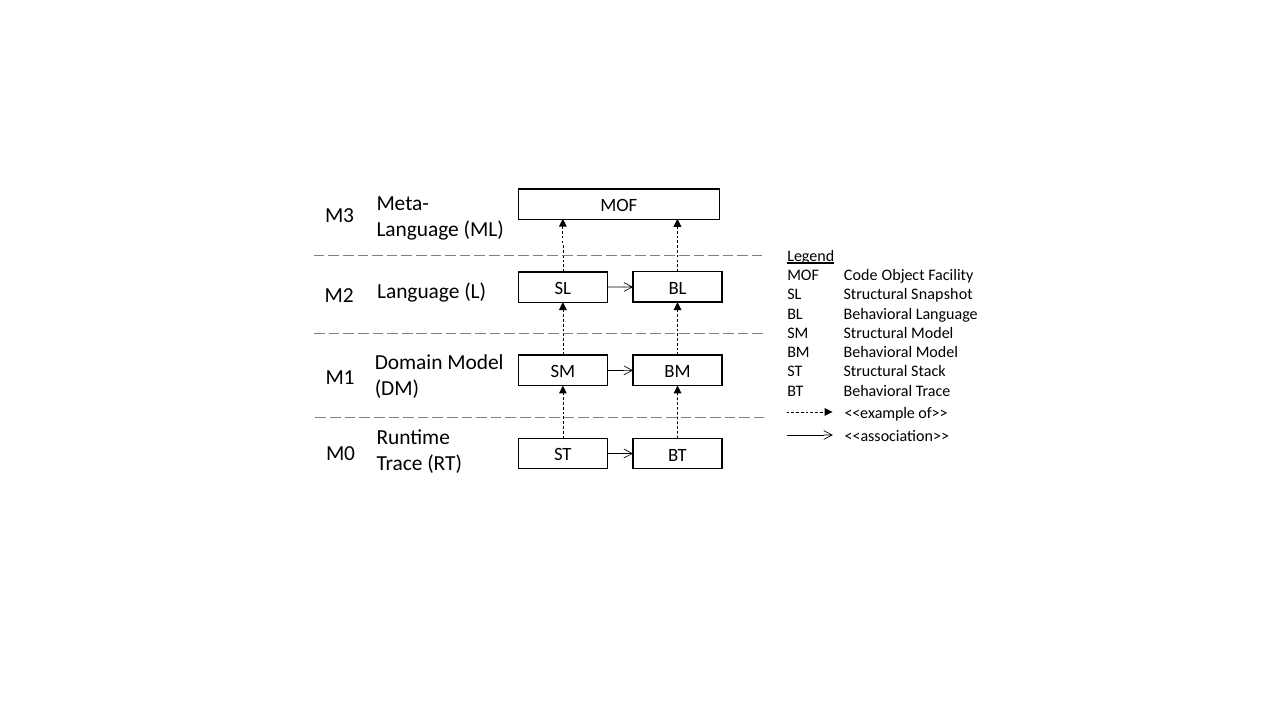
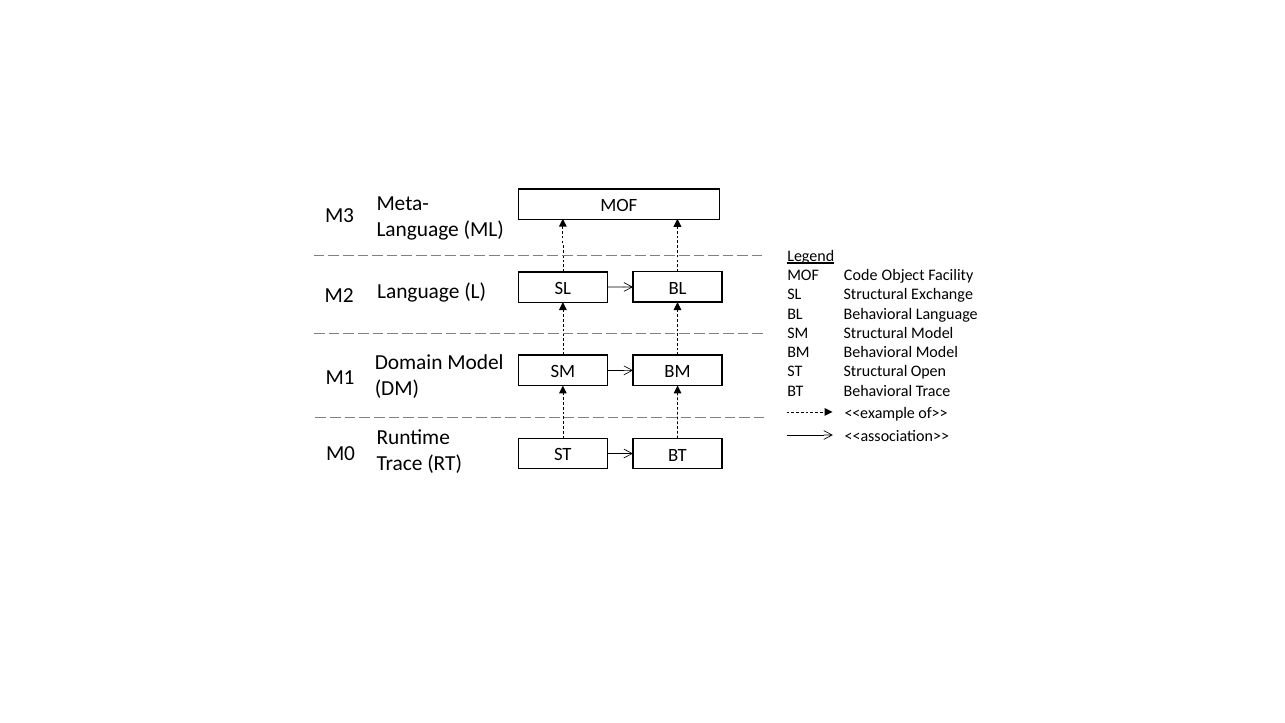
Snapshot: Snapshot -> Exchange
Stack: Stack -> Open
